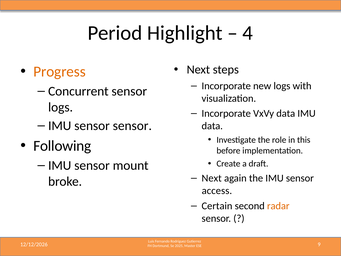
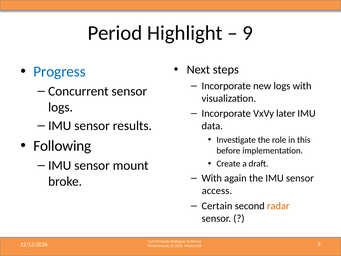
4 at (248, 33): 4 -> 9
Progress colour: orange -> blue
VxVy data: data -> later
sensor sensor: sensor -> results
Next at (212, 178): Next -> With
